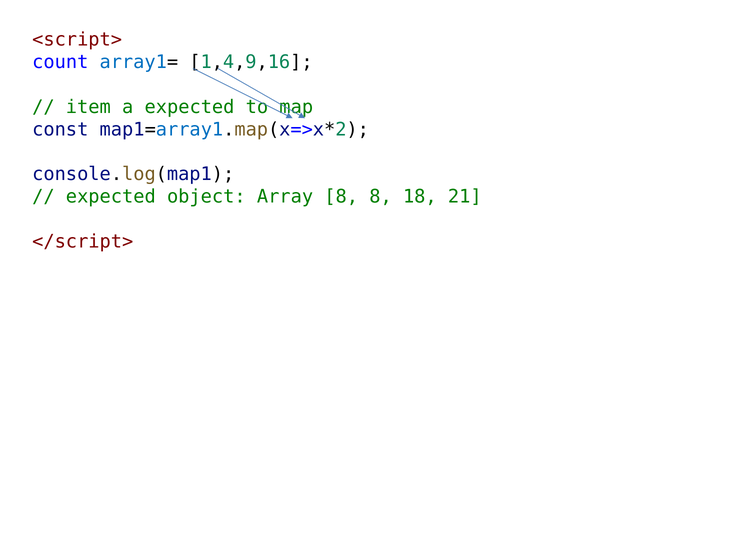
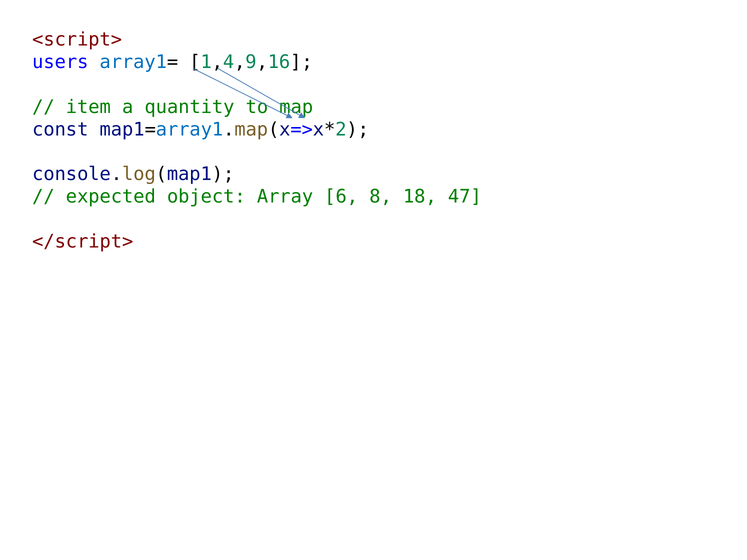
count: count -> users
a expected: expected -> quantity
Array 8: 8 -> 6
21: 21 -> 47
